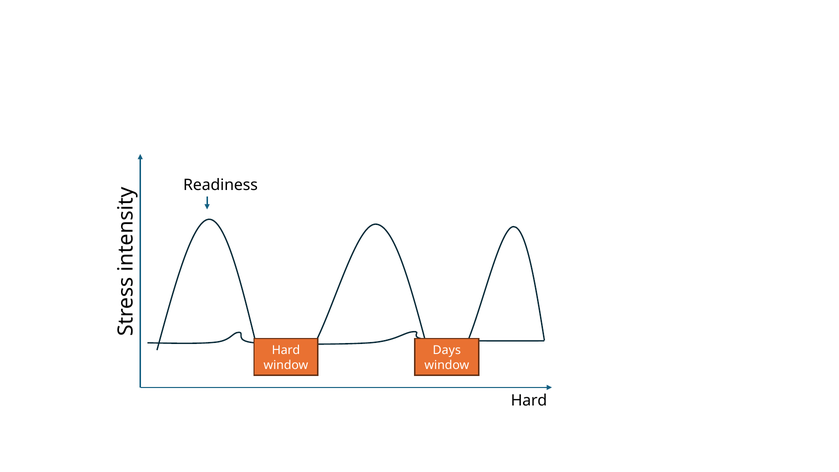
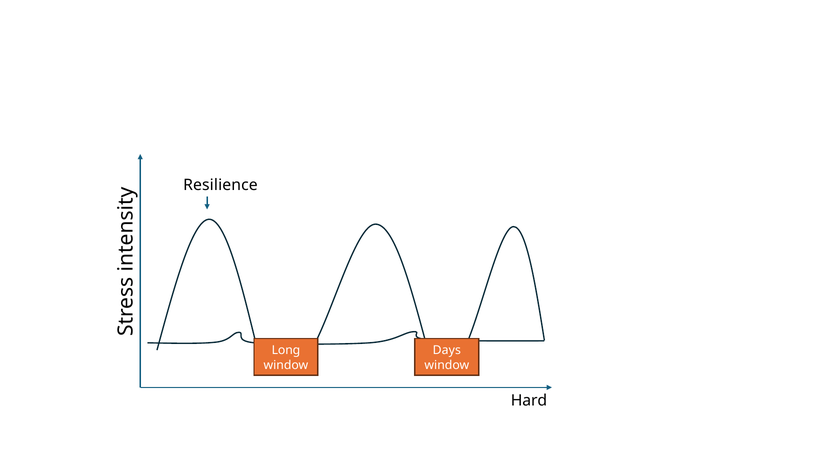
Readiness: Readiness -> Resilience
Hard at (286, 350): Hard -> Long
